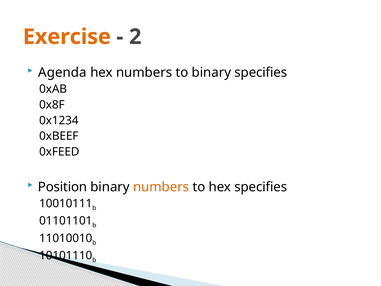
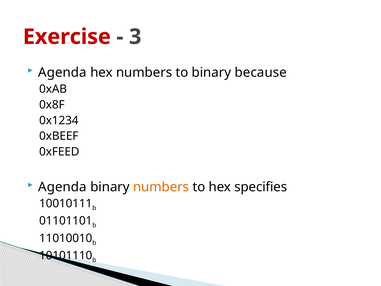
Exercise colour: orange -> red
2: 2 -> 3
binary specifies: specifies -> because
Position at (63, 187): Position -> Agenda
